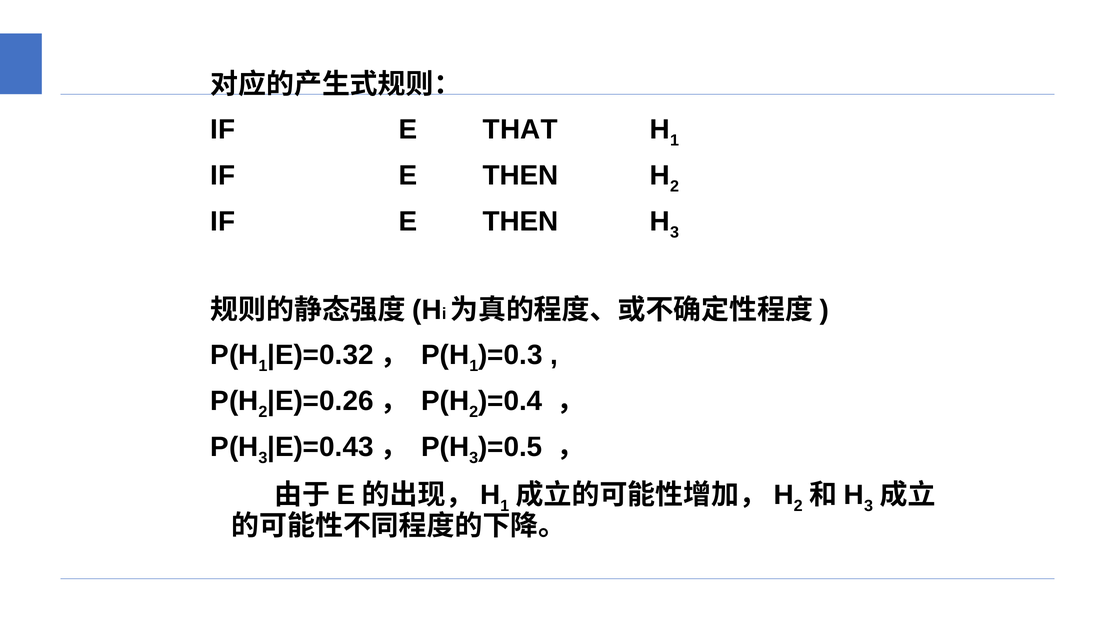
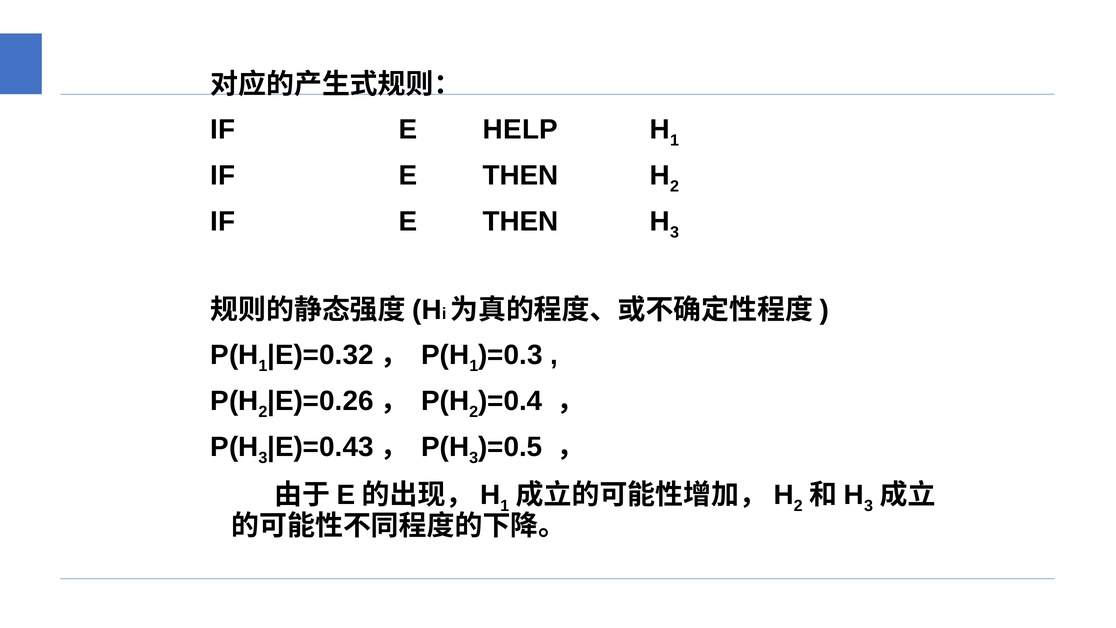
THAT: THAT -> HELP
